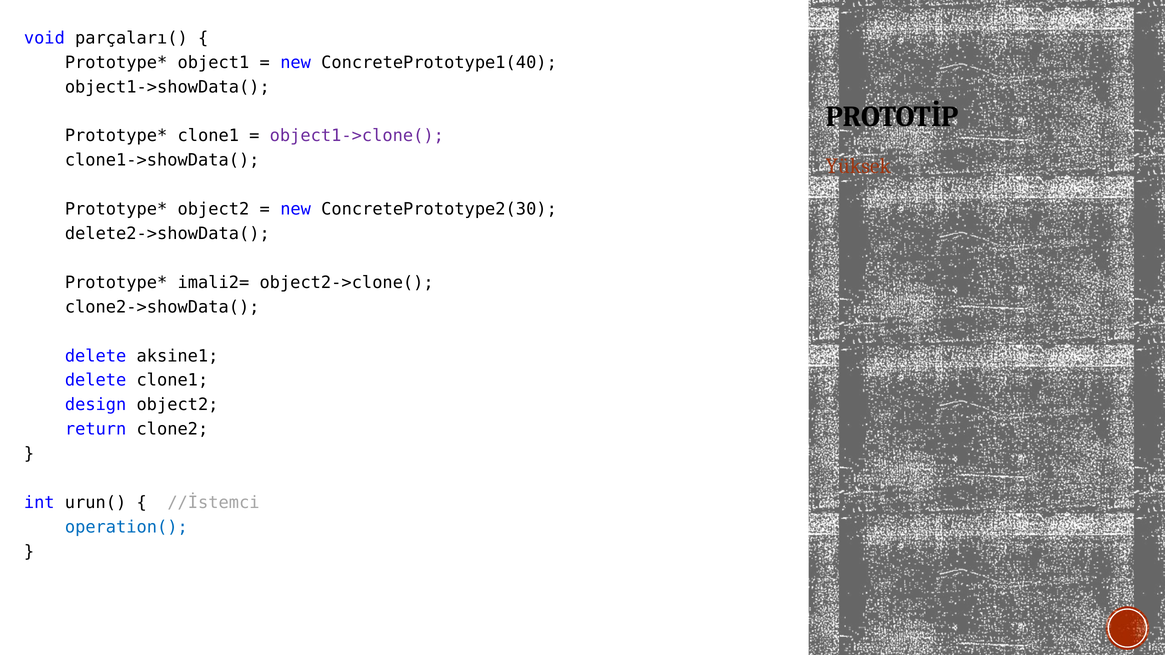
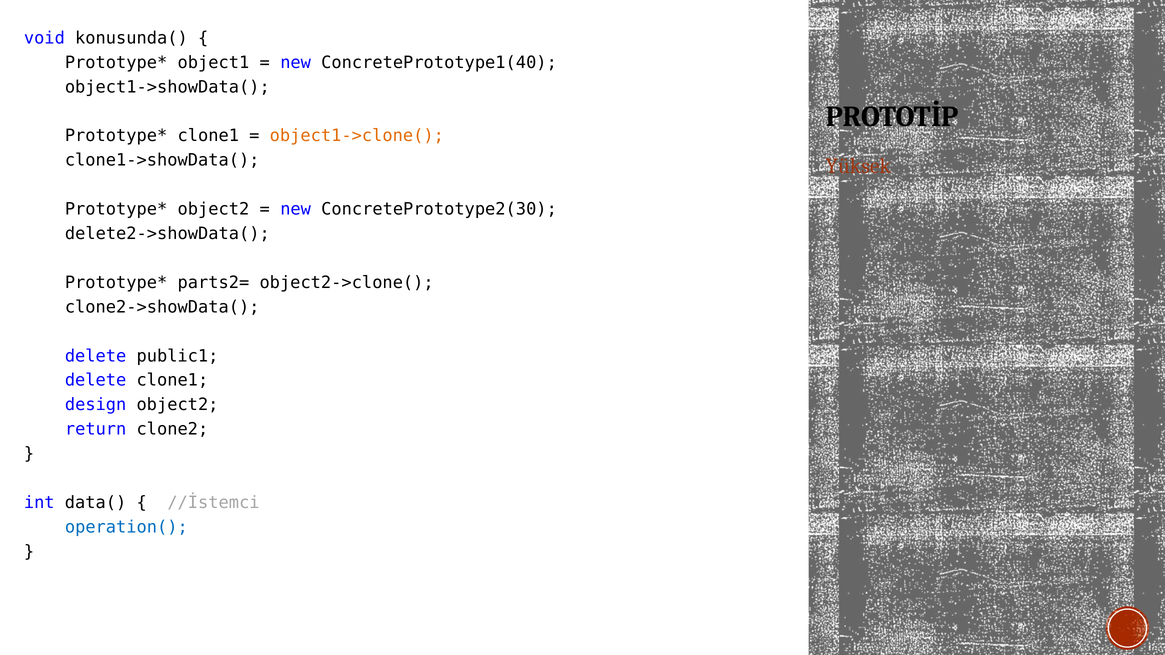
parçaları(: parçaları( -> konusunda(
object1->clone( colour: purple -> orange
imali2=: imali2= -> parts2=
aksine1: aksine1 -> public1
urun(: urun( -> data(
